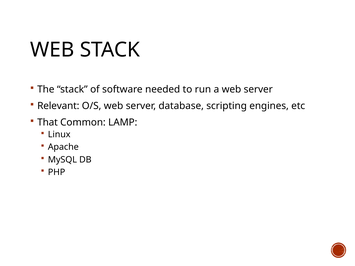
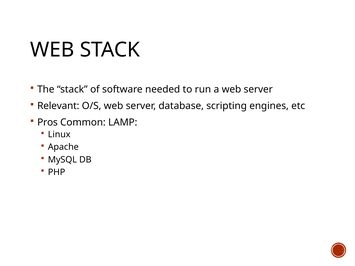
That: That -> Pros
